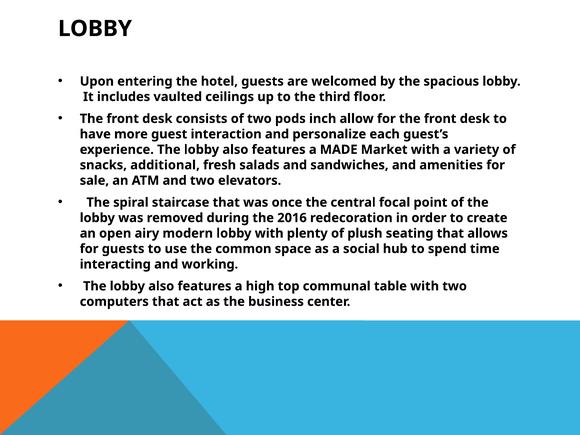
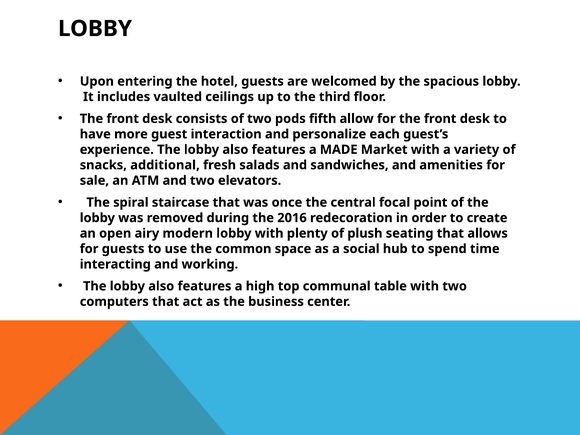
inch: inch -> fifth
